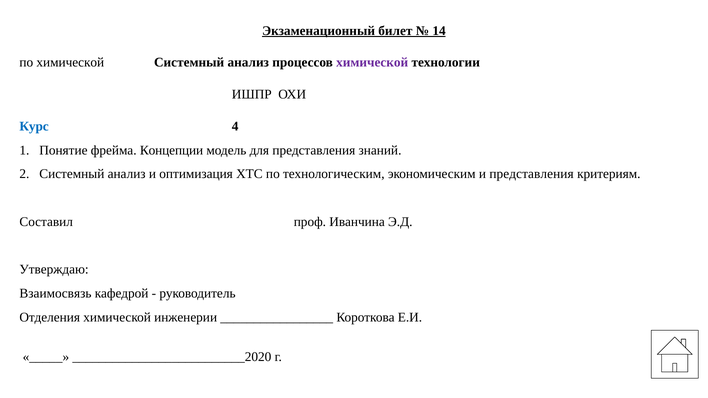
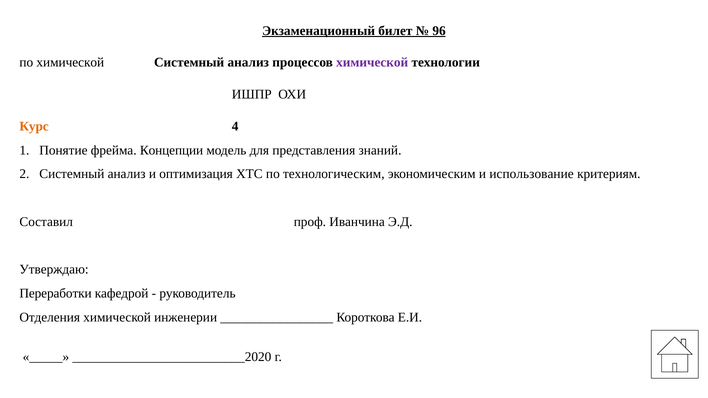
14: 14 -> 96
Курс colour: blue -> orange
и представления: представления -> использование
Взаимосвязь: Взаимосвязь -> Переработки
